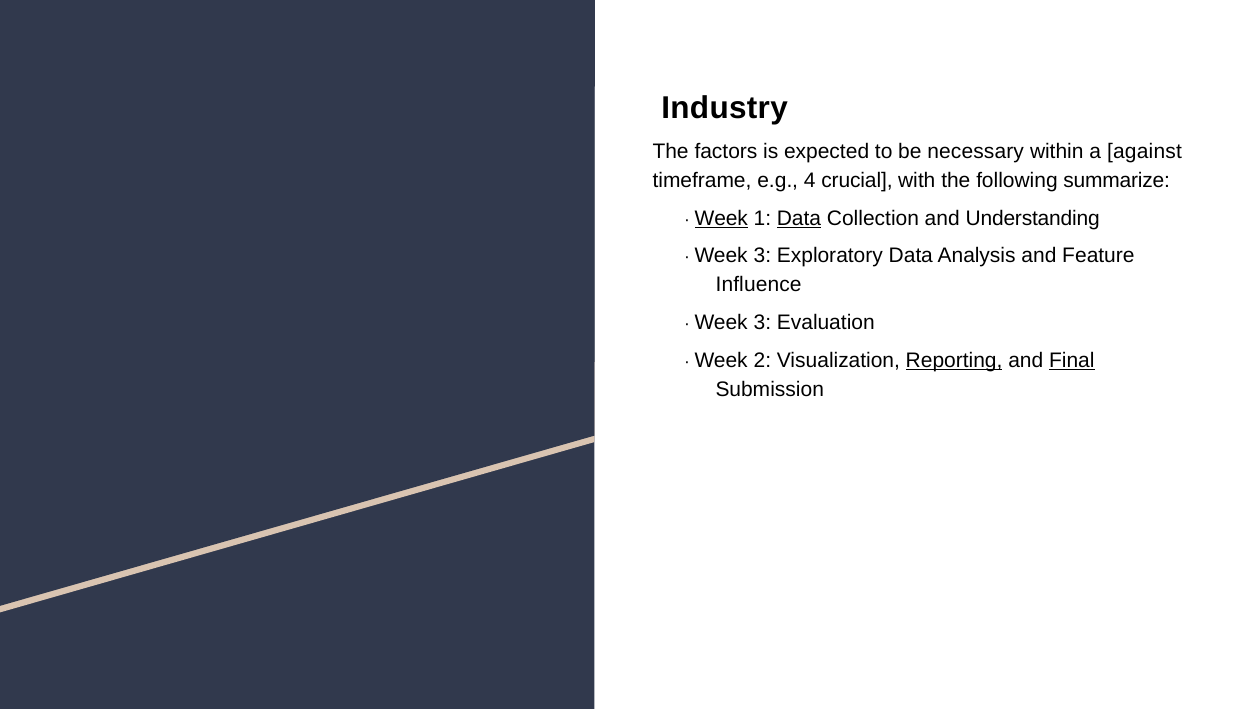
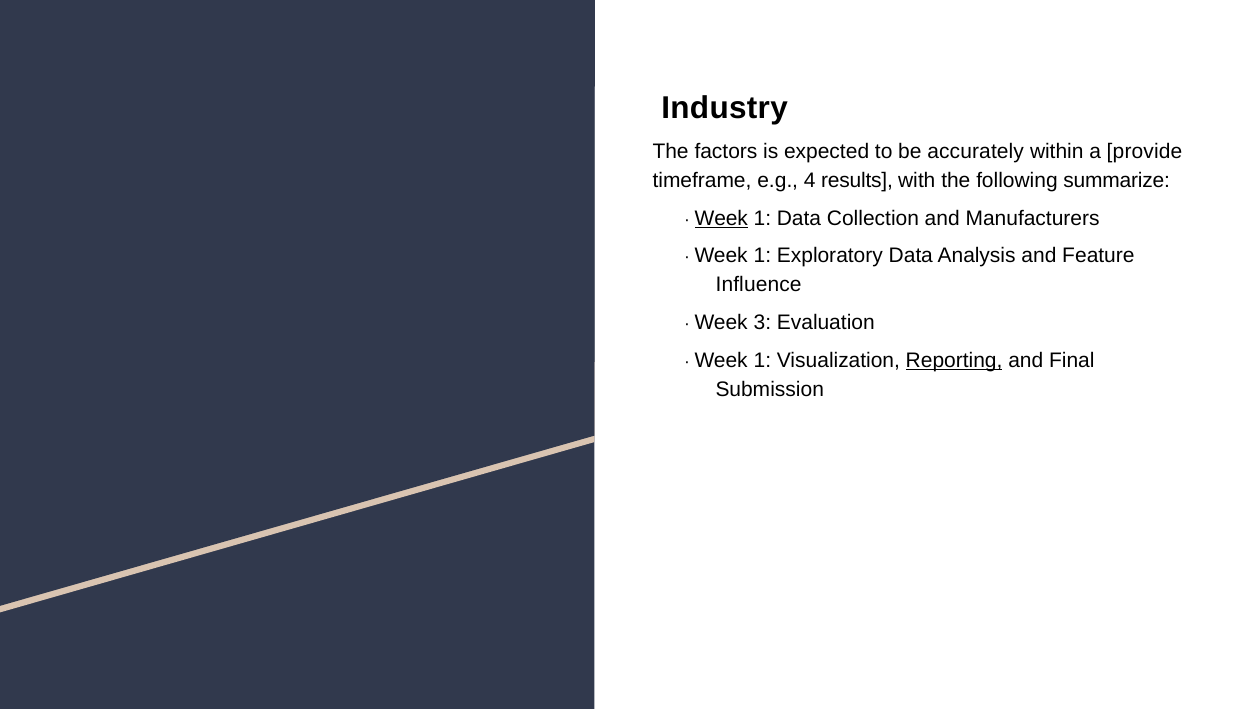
necessary: necessary -> accurately
against: against -> provide
crucial: crucial -> results
Data at (799, 218) underline: present -> none
Understanding: Understanding -> Manufacturers
3 at (762, 256): 3 -> 1
2 at (762, 360): 2 -> 1
Final underline: present -> none
